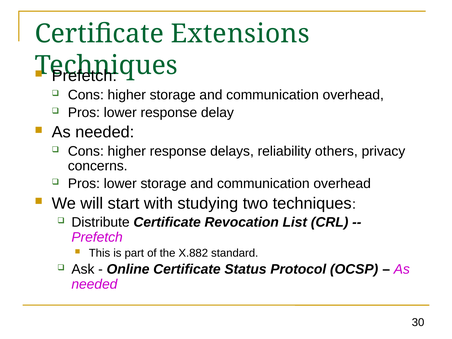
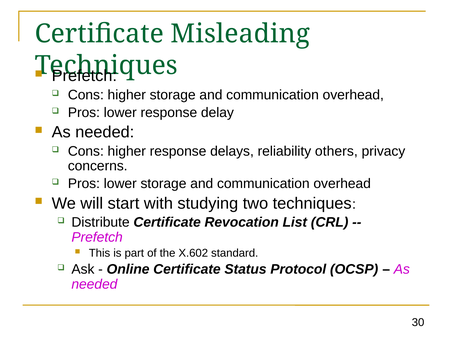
Extensions: Extensions -> Misleading
X.882: X.882 -> X.602
